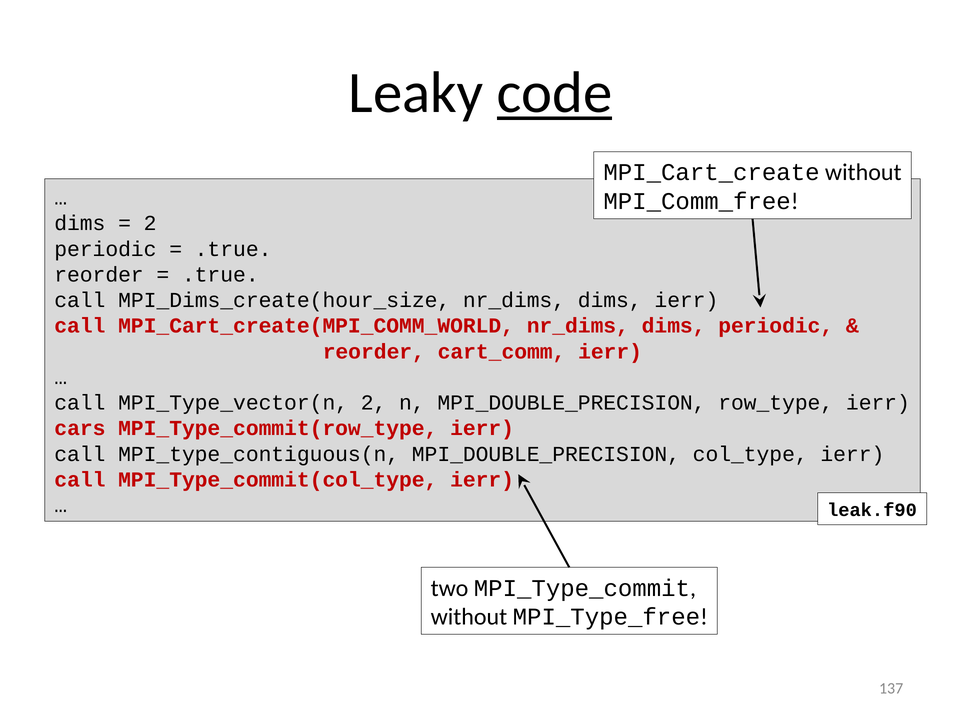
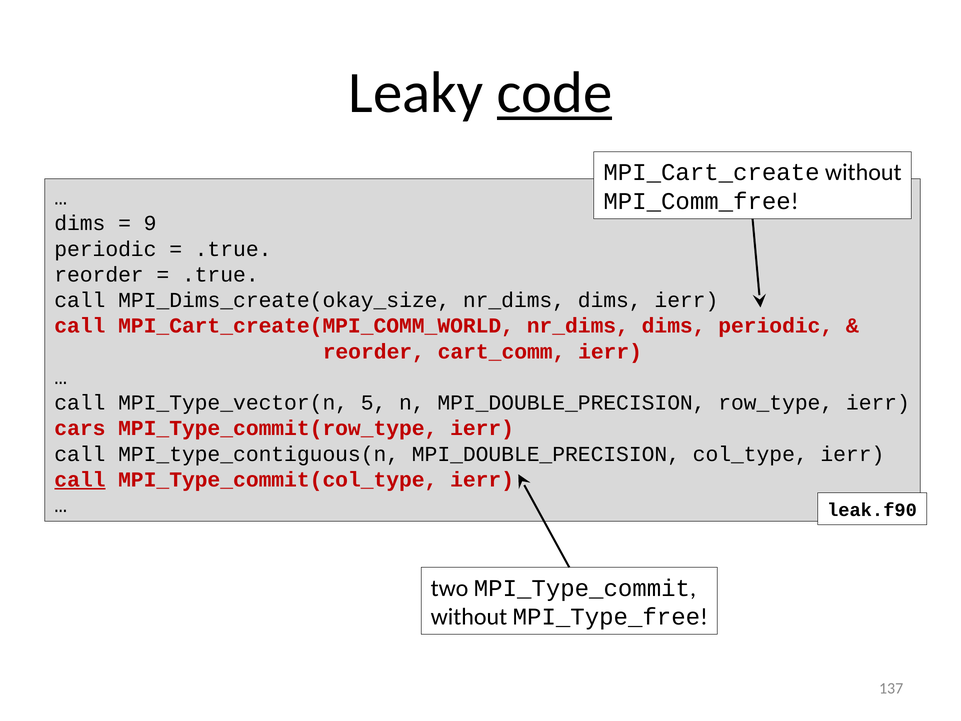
2 at (150, 223): 2 -> 9
MPI_Dims_create(hour_size: MPI_Dims_create(hour_size -> MPI_Dims_create(okay_size
MPI_Type_vector(n 2: 2 -> 5
call at (80, 480) underline: none -> present
